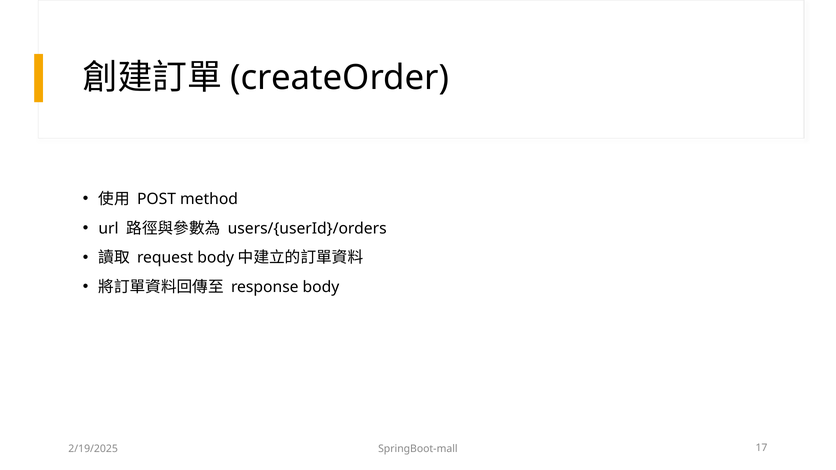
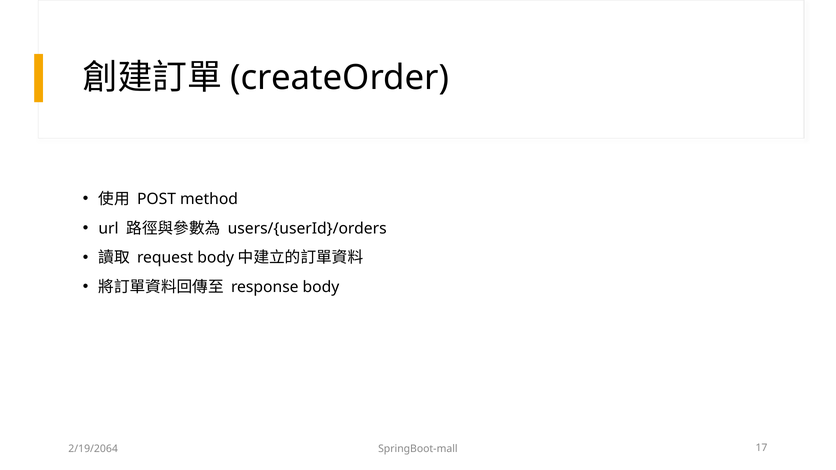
2/19/2025: 2/19/2025 -> 2/19/2064
